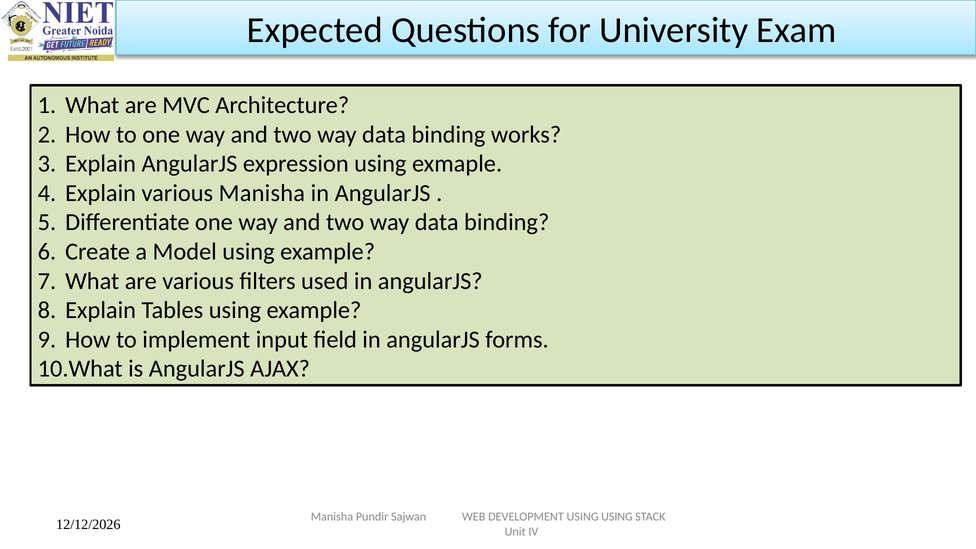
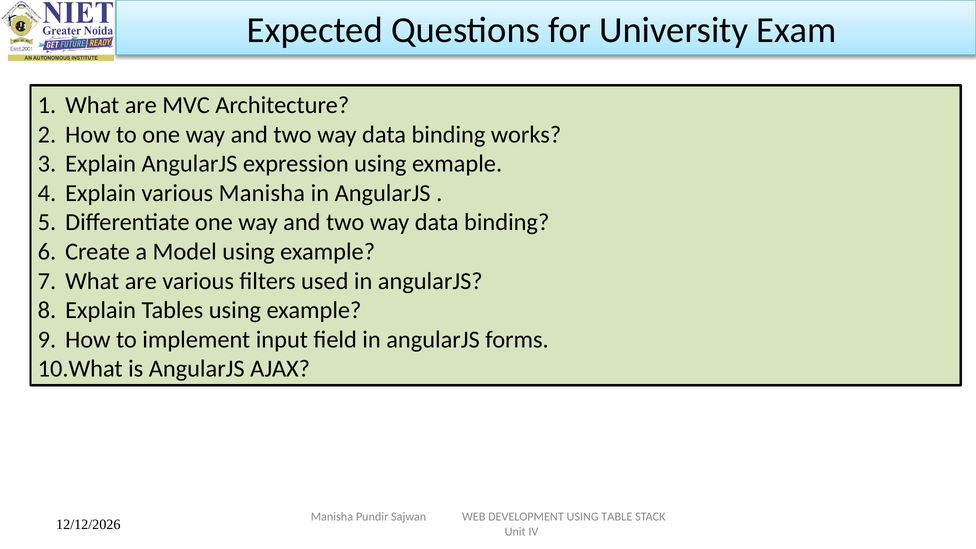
USING USING: USING -> TABLE
